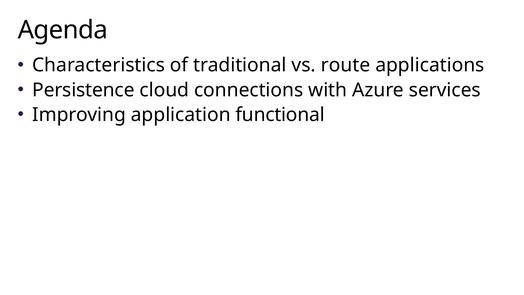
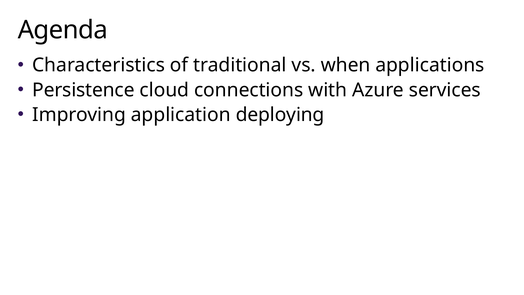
route: route -> when
functional: functional -> deploying
